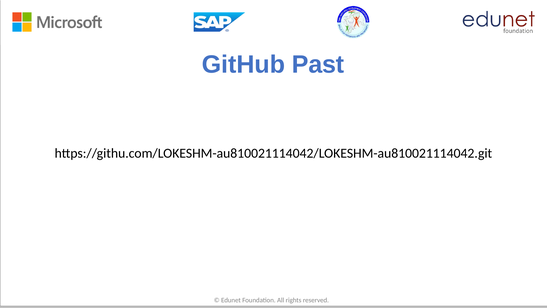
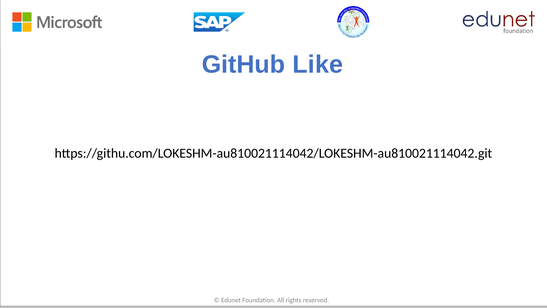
Past: Past -> Like
